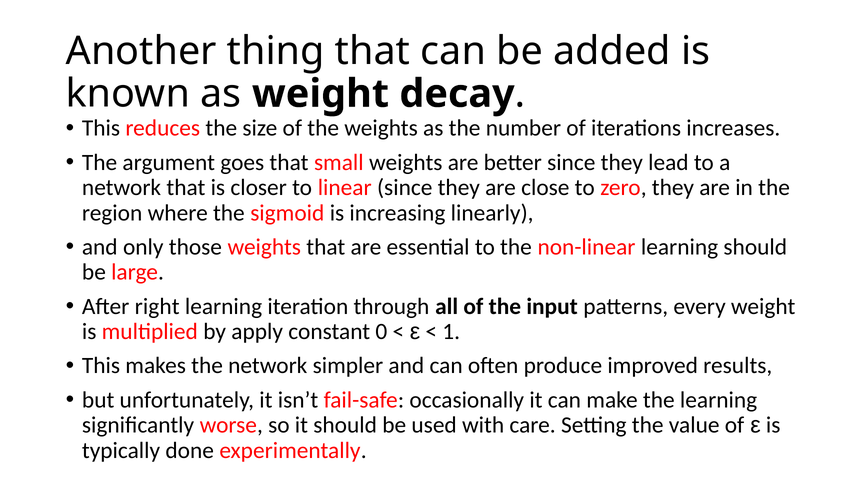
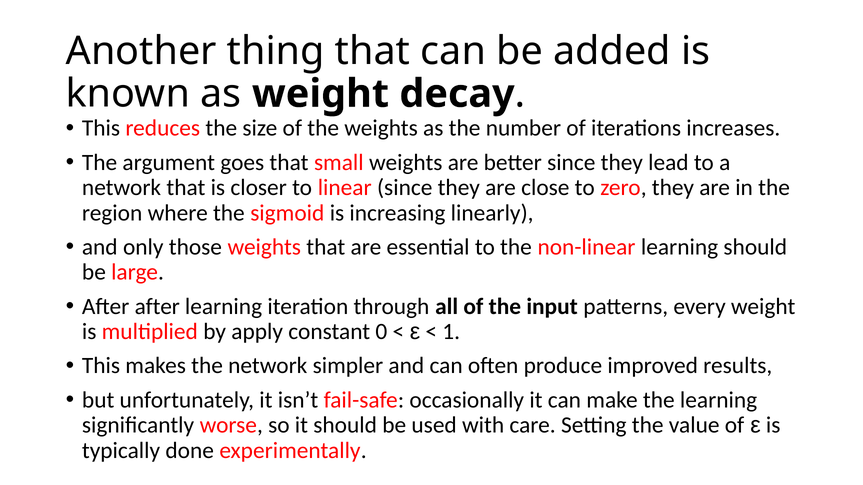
After right: right -> after
